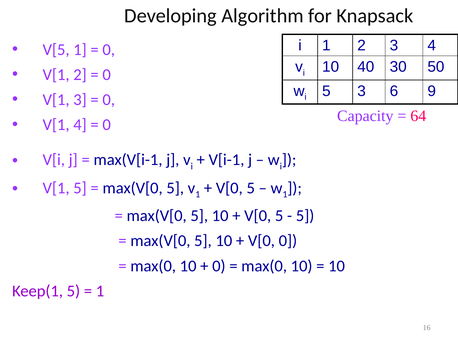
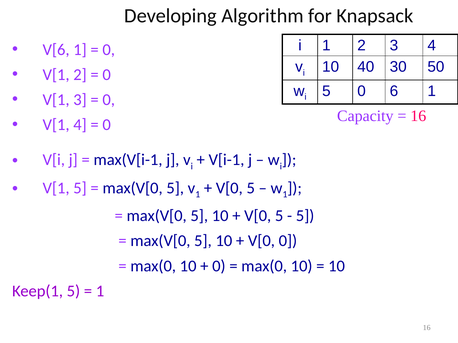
V[5: V[5 -> V[6
5 3: 3 -> 0
6 9: 9 -> 1
64 at (418, 116): 64 -> 16
